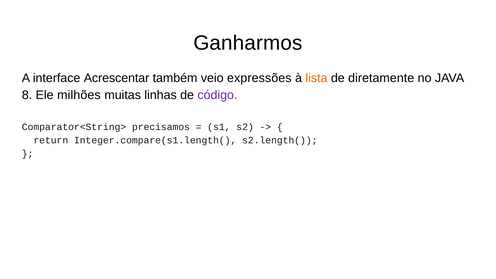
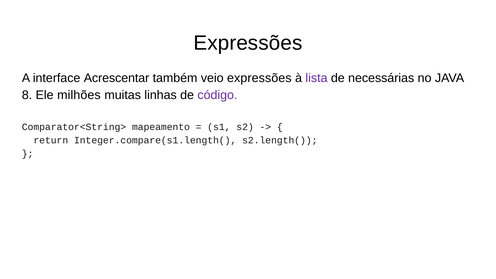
Ganharmos at (248, 43): Ganharmos -> Expressões
lista colour: orange -> purple
diretamente: diretamente -> necessárias
precisamos: precisamos -> mapeamento
